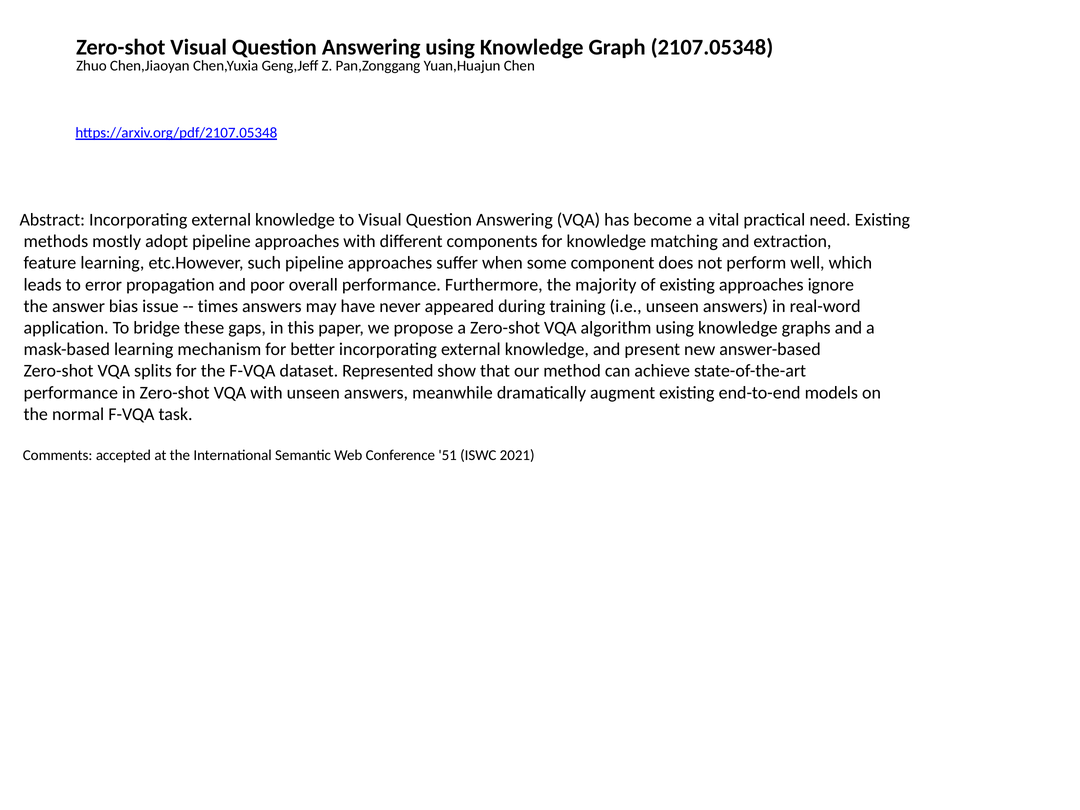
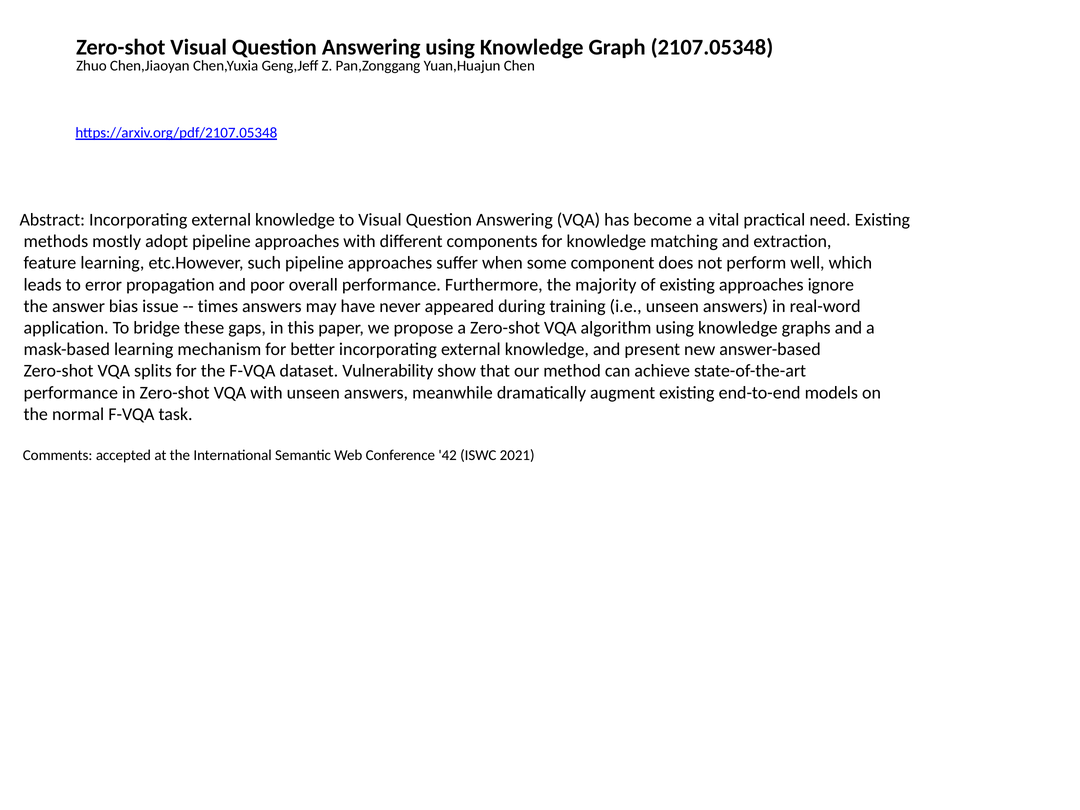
Represented: Represented -> Vulnerability
51: 51 -> 42
